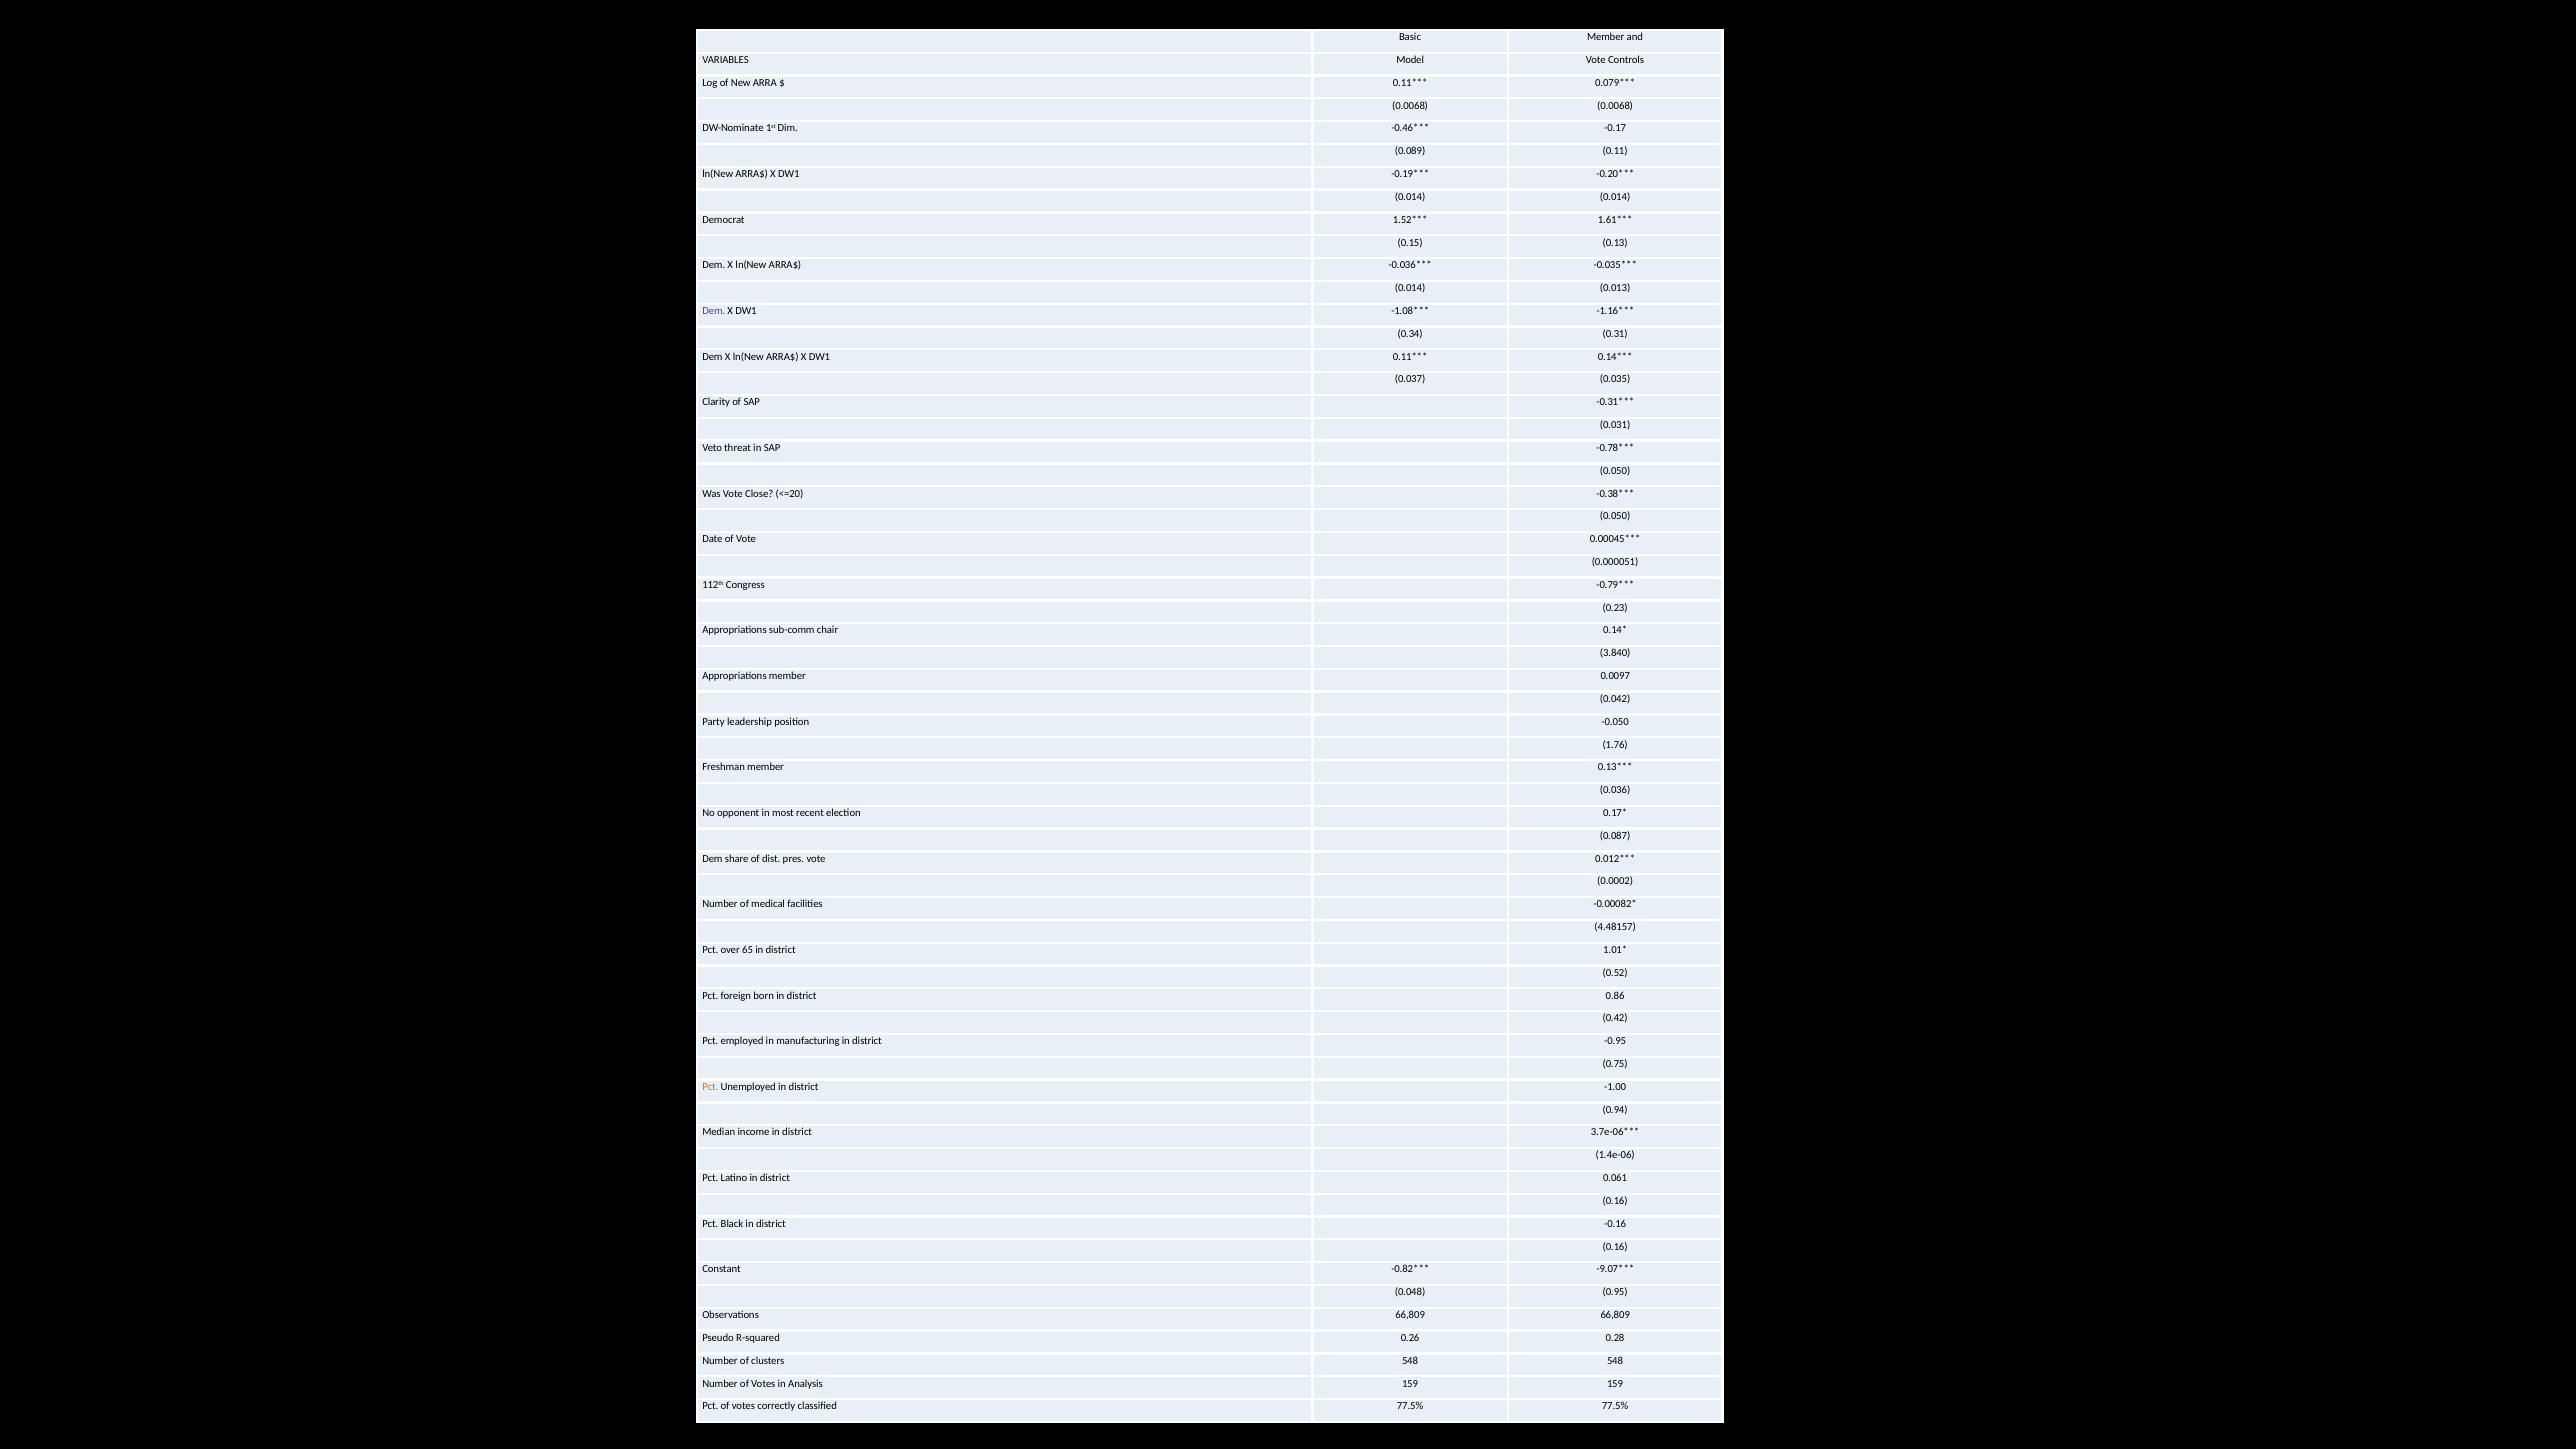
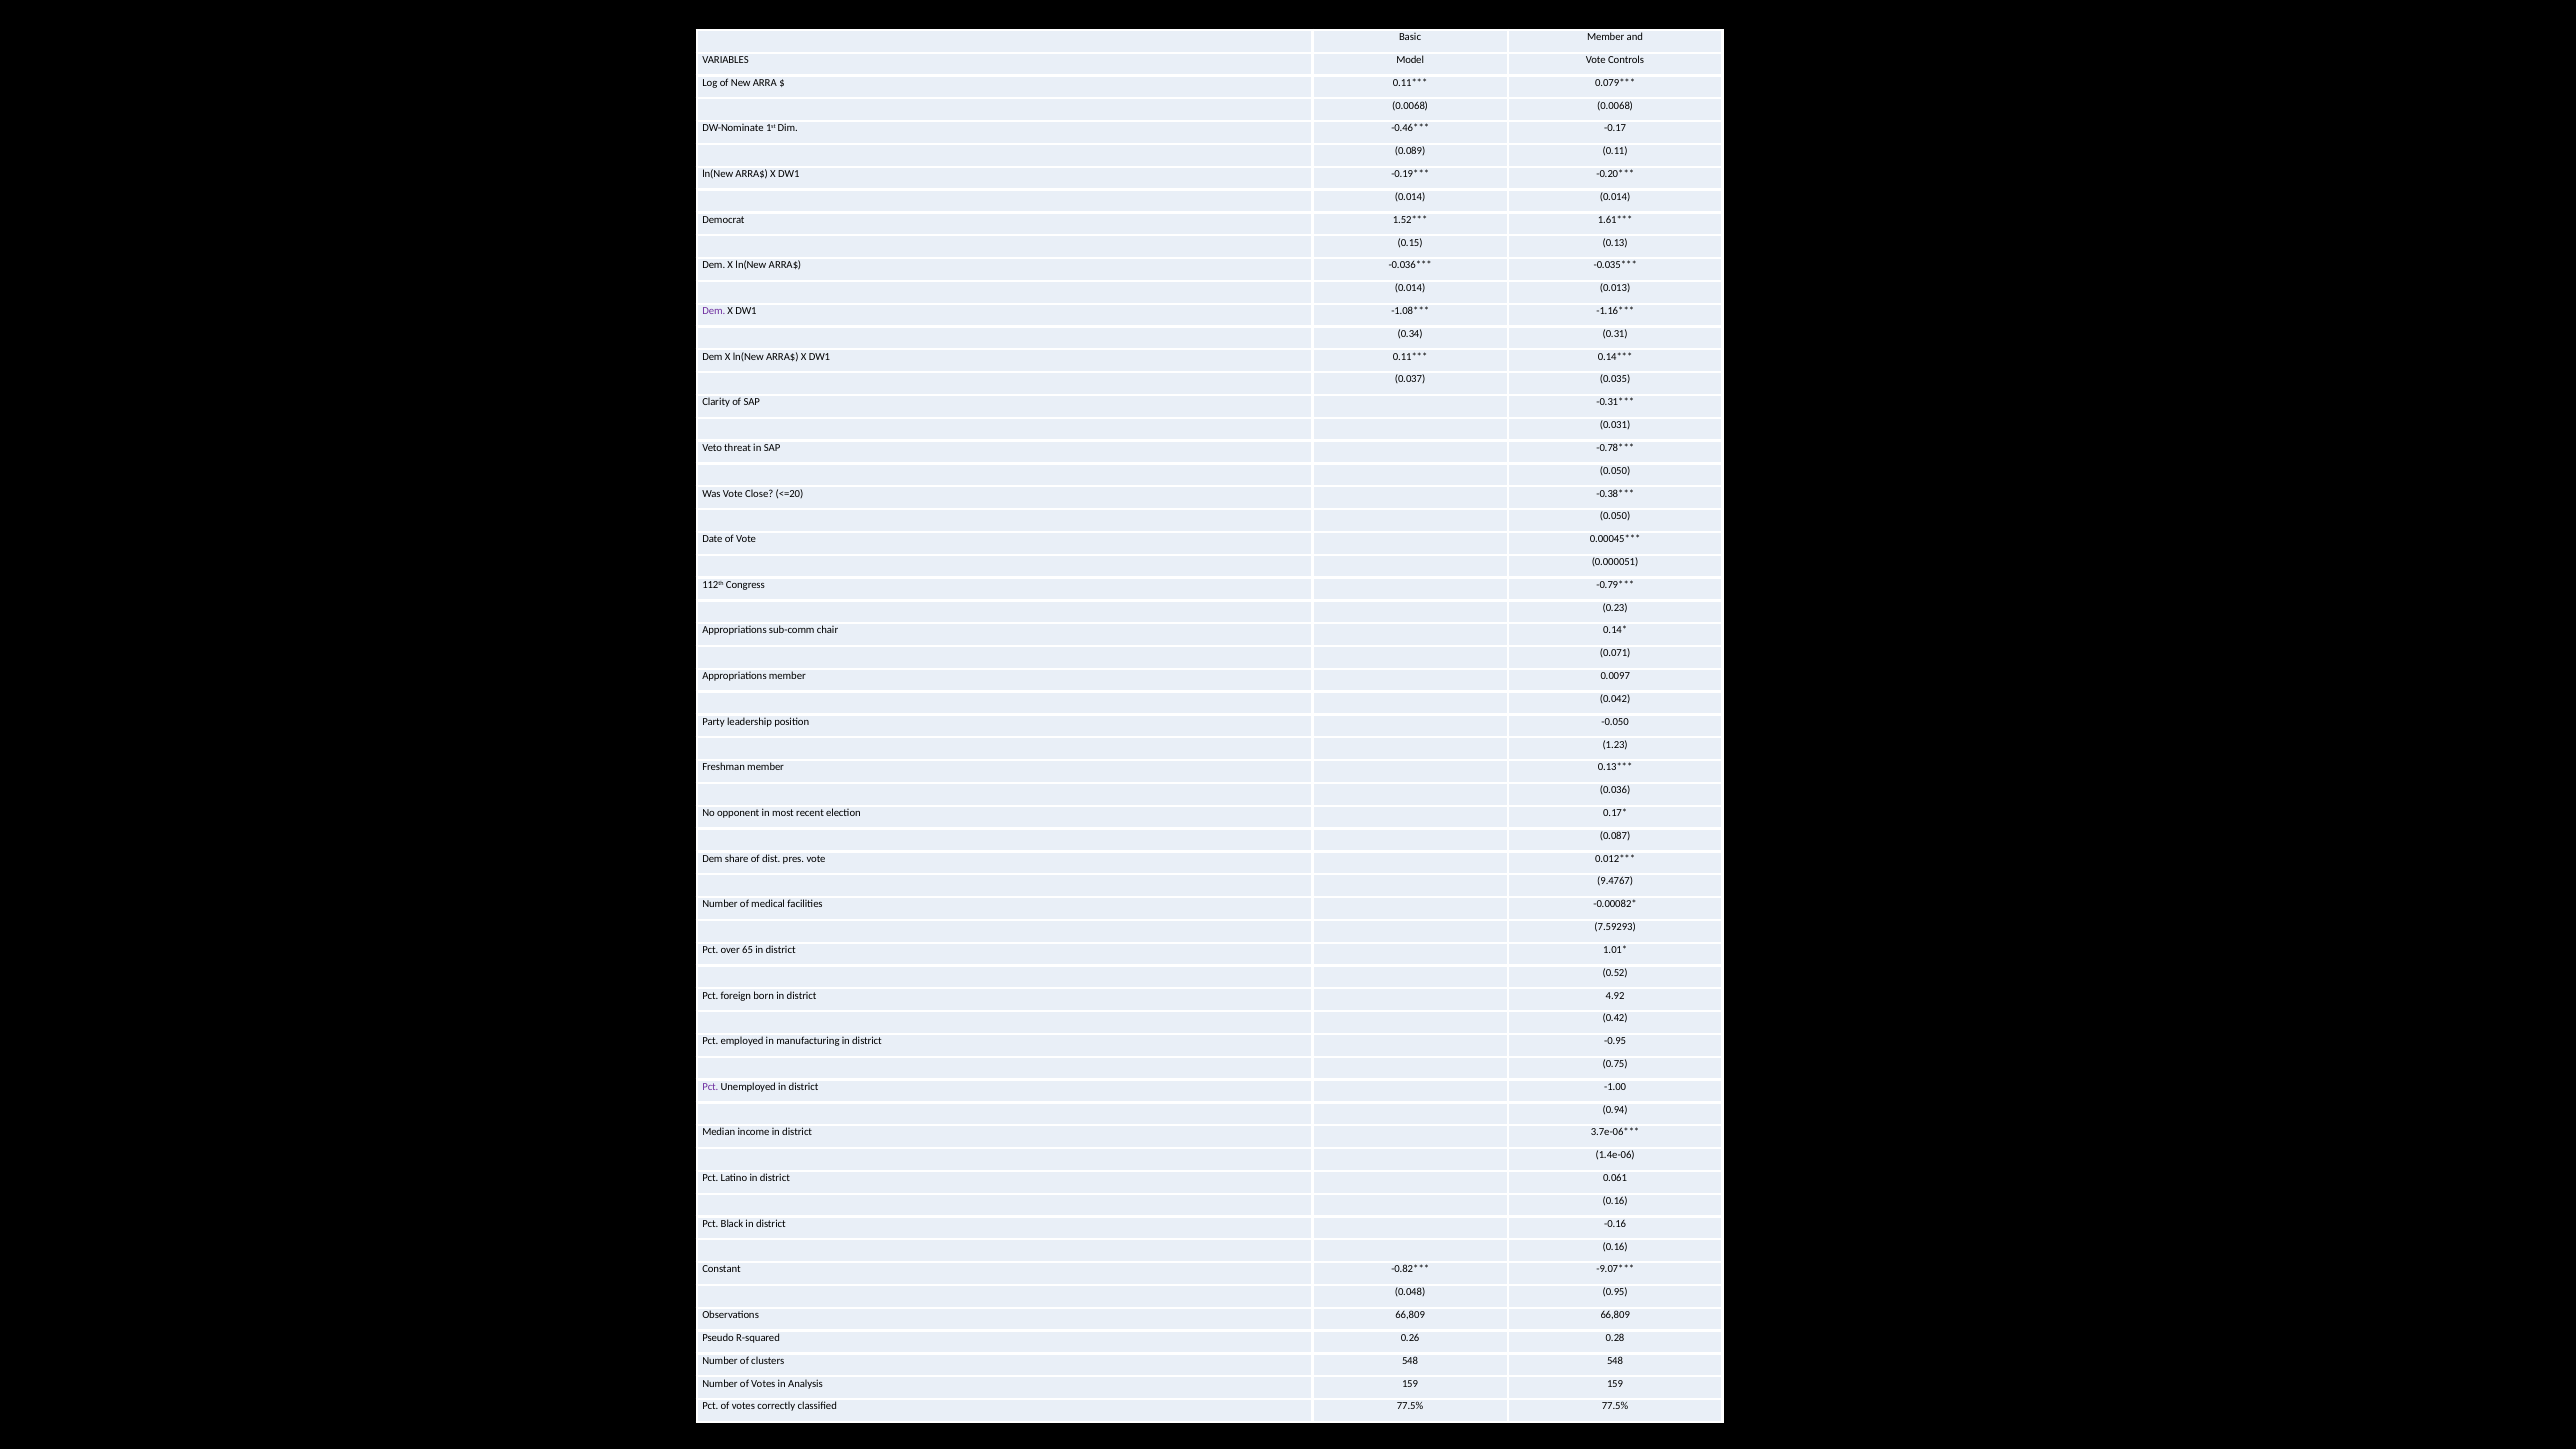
3.840: 3.840 -> 0.071
1.76: 1.76 -> 1.23
0.0002: 0.0002 -> 9.4767
4.48157: 4.48157 -> 7.59293
0.86: 0.86 -> 4.92
Pct at (710, 1087) colour: orange -> purple
